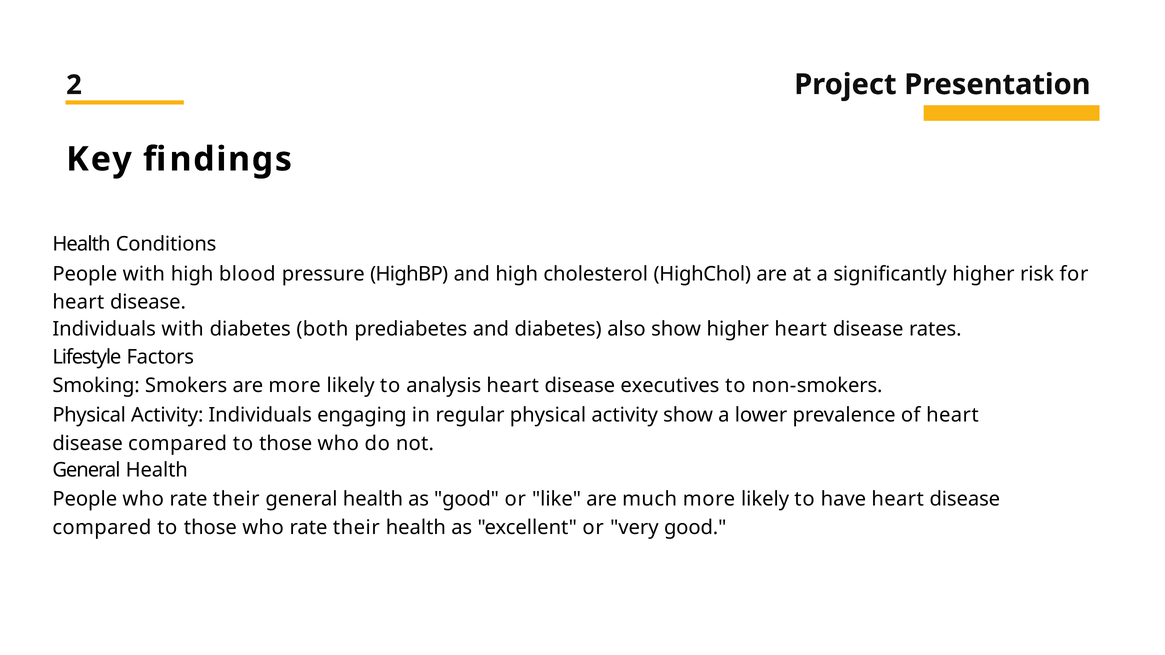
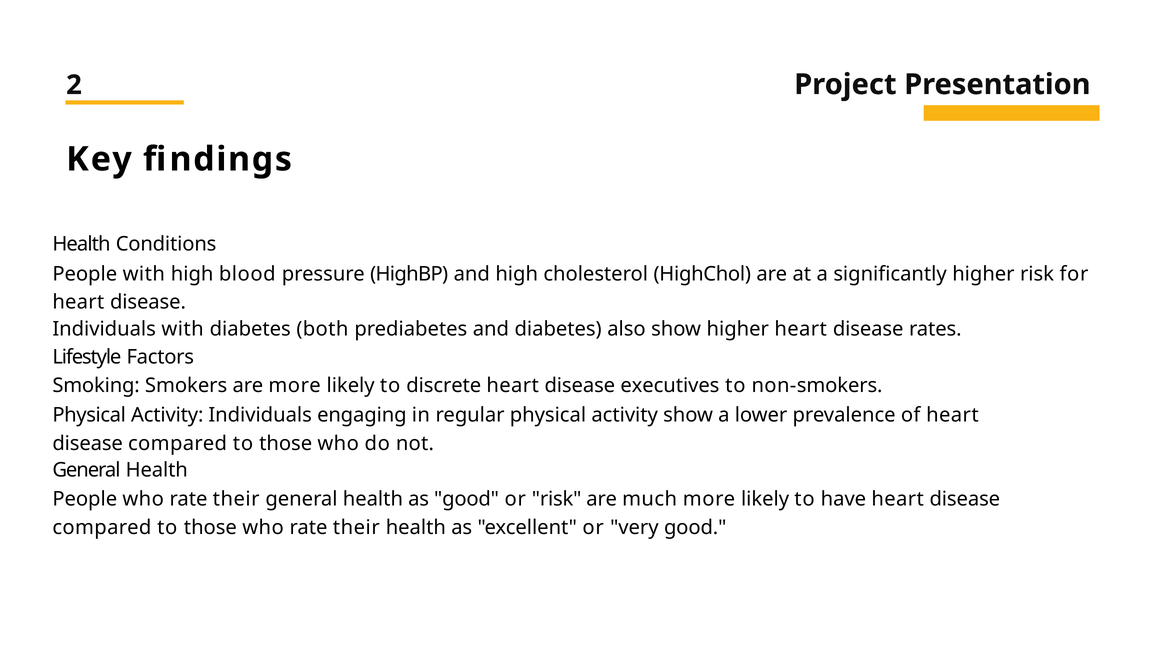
analysis: analysis -> discrete
or like: like -> risk
